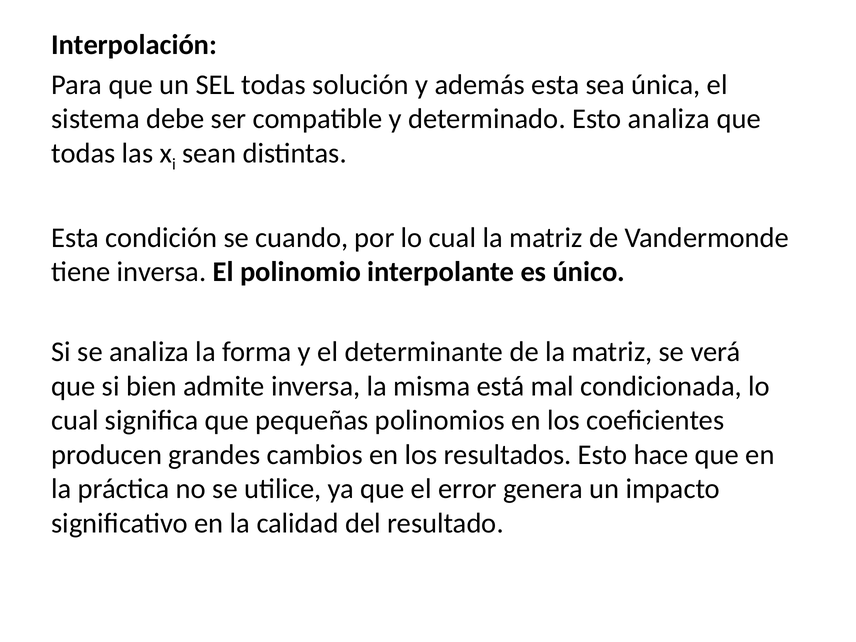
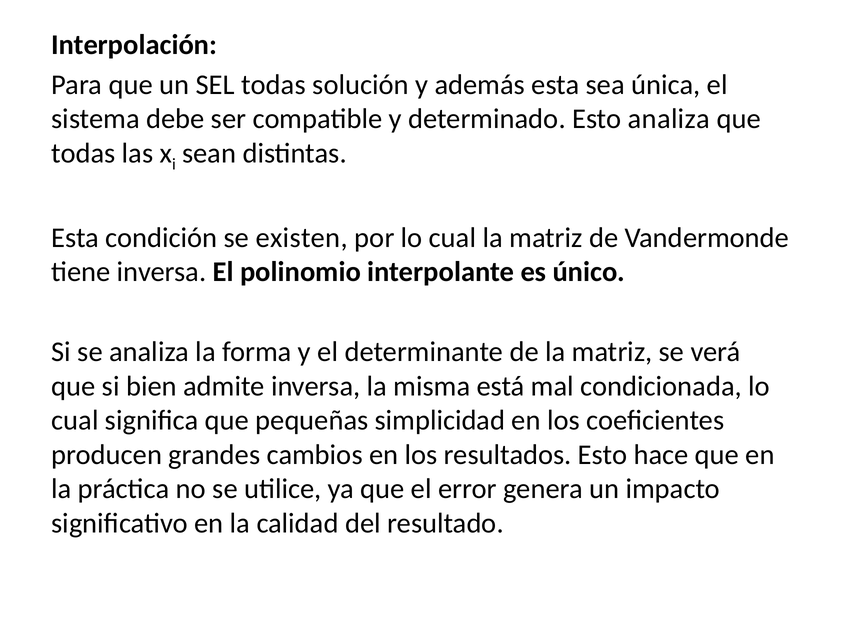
cuando: cuando -> existen
polinomios: polinomios -> simplicidad
